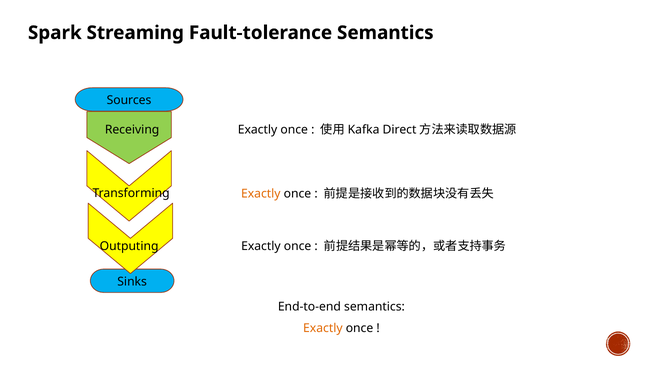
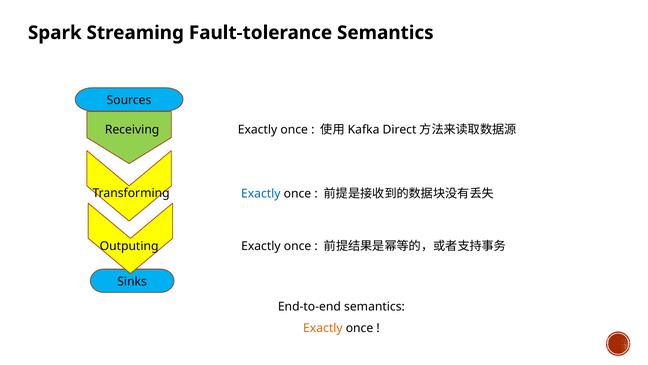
Exactly at (261, 193) colour: orange -> blue
